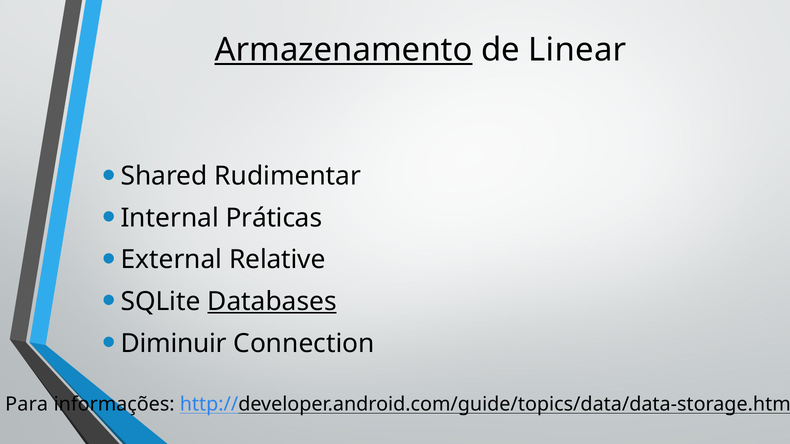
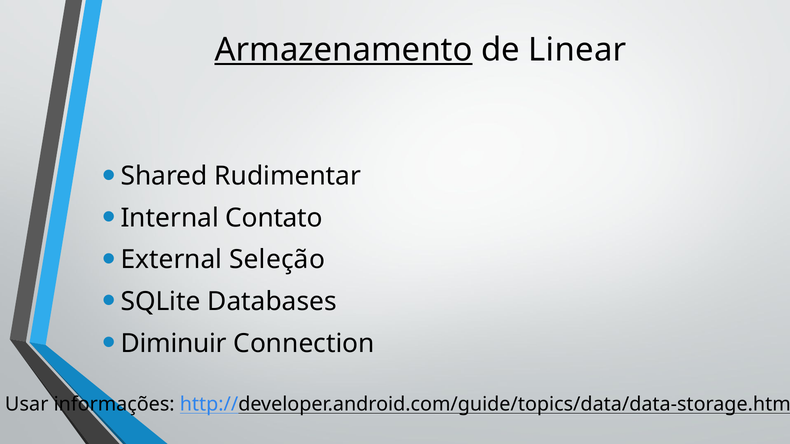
Práticas: Práticas -> Contato
Relative: Relative -> Seleção
Databases underline: present -> none
Para: Para -> Usar
